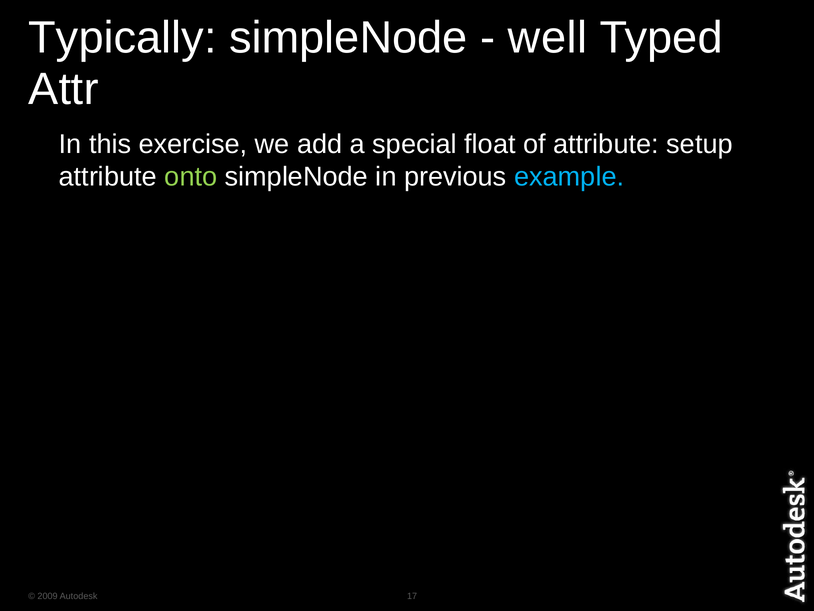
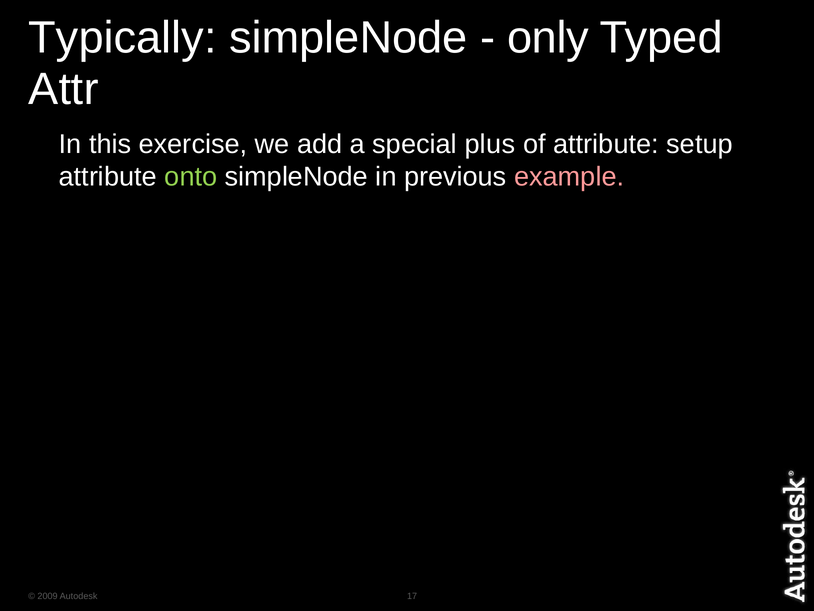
well: well -> only
float: float -> plus
example colour: light blue -> pink
